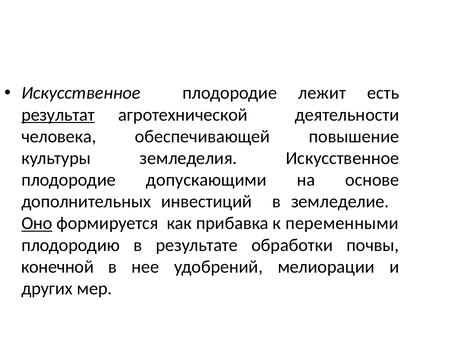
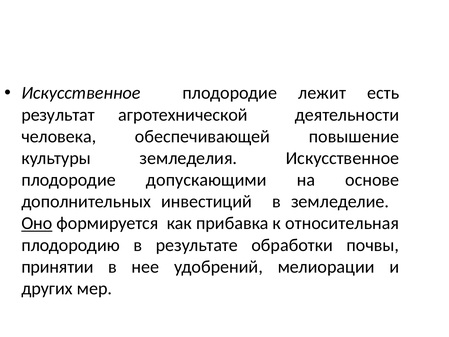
результат underline: present -> none
переменными: переменными -> относительная
конечной: конечной -> принятии
